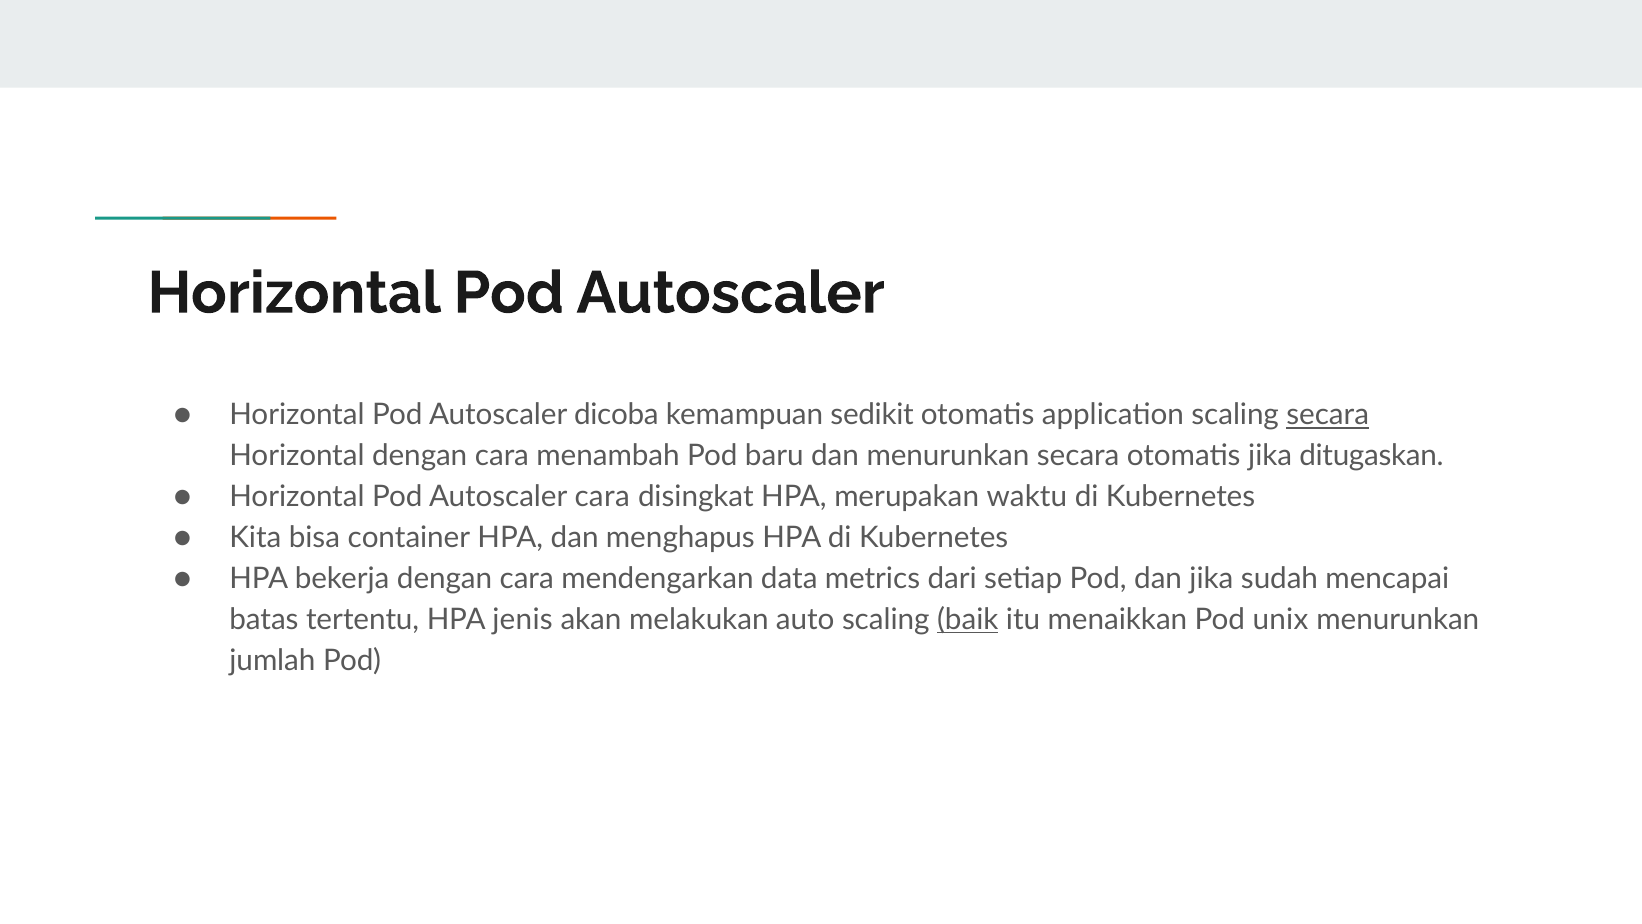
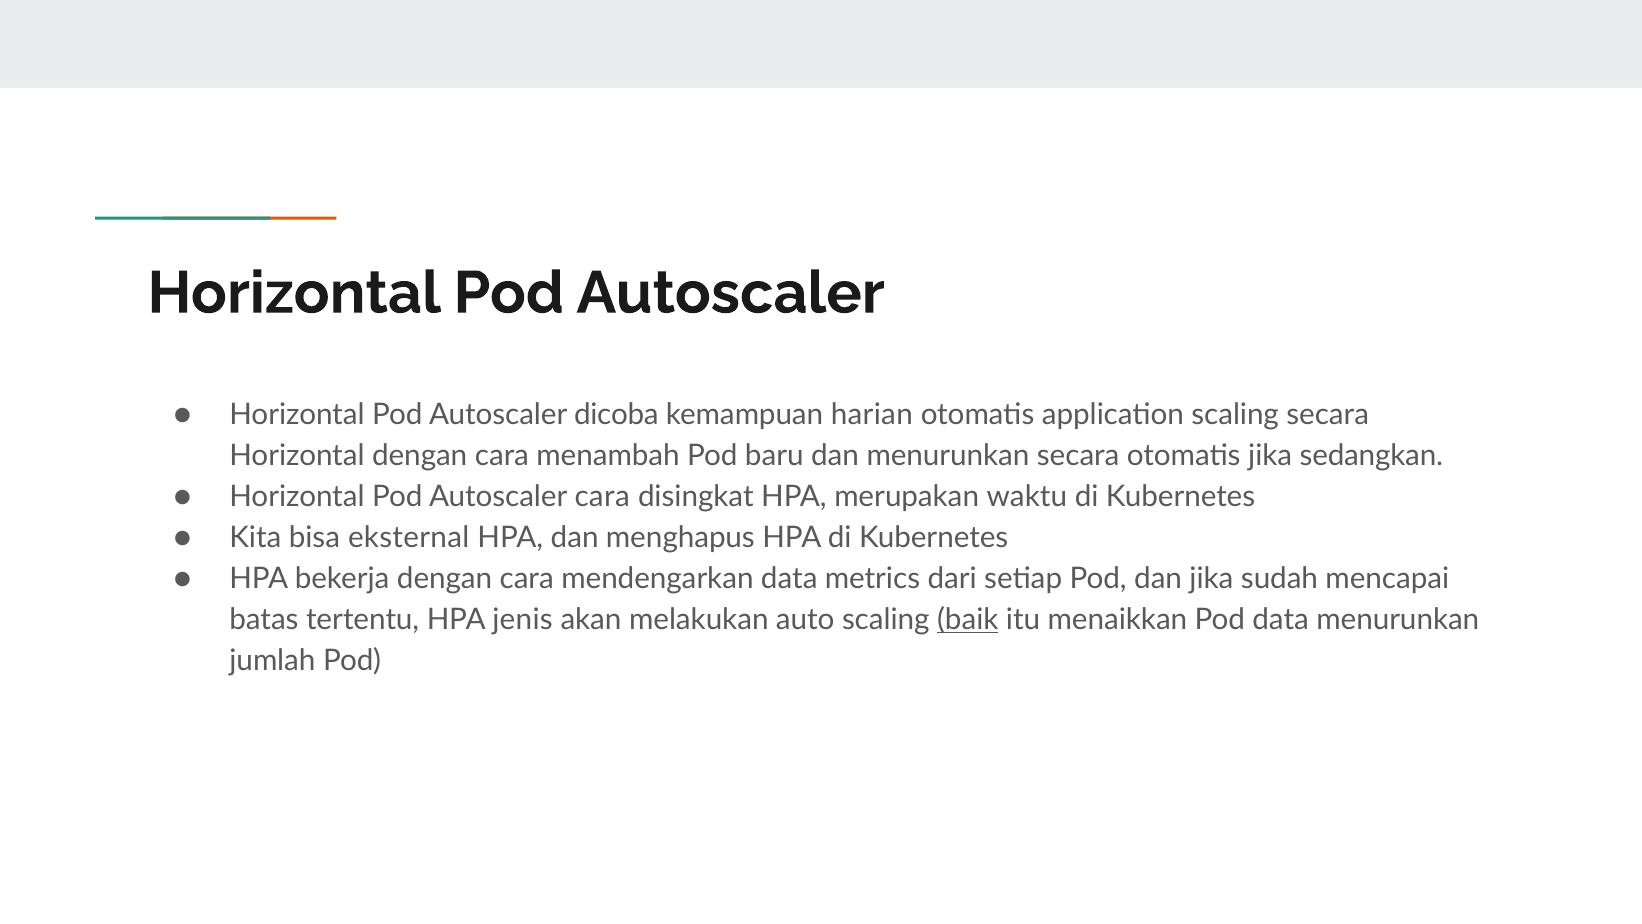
sedikit: sedikit -> harian
secara at (1328, 415) underline: present -> none
ditugaskan: ditugaskan -> sedangkan
container: container -> eksternal
Pod unix: unix -> data
